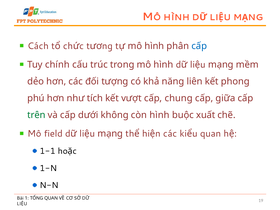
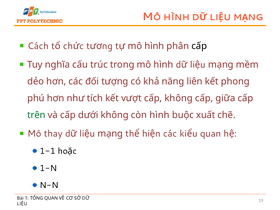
cấp at (199, 46) colour: blue -> black
chính: chính -> nghĩa
cấp chung: chung -> không
field: field -> thay
